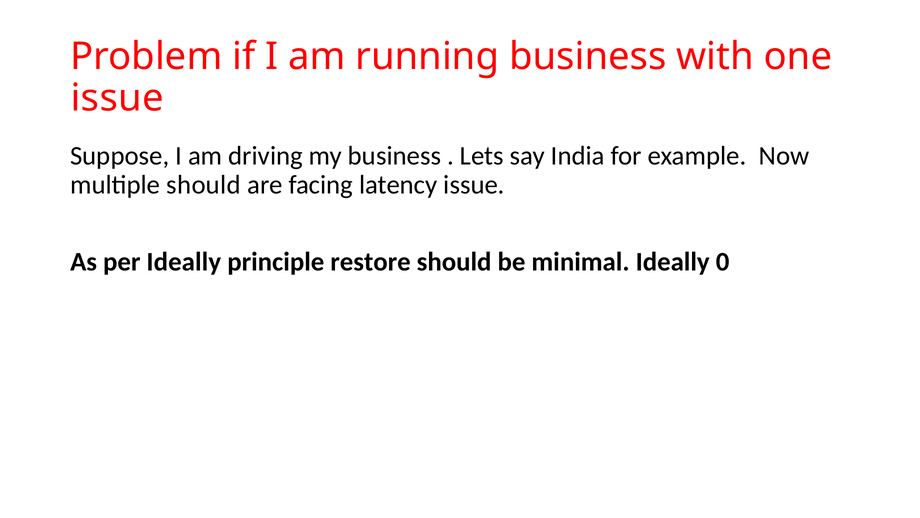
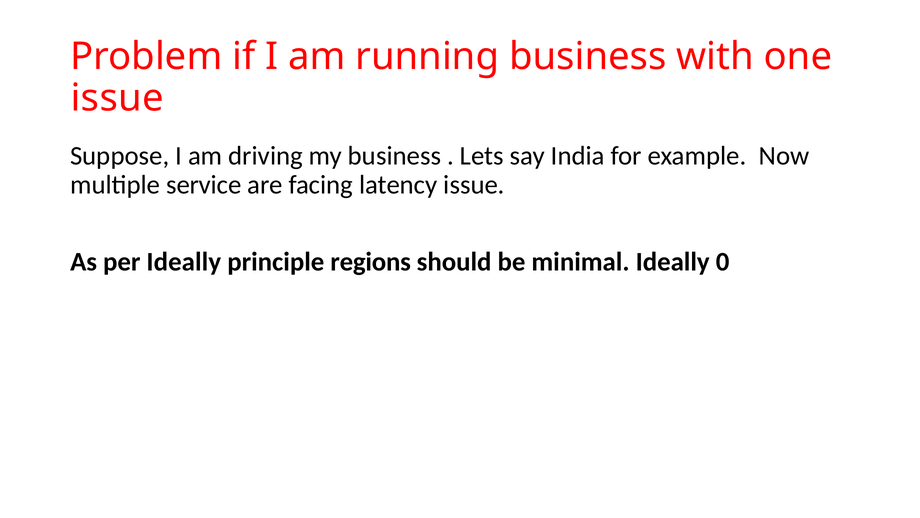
multiple should: should -> service
restore: restore -> regions
